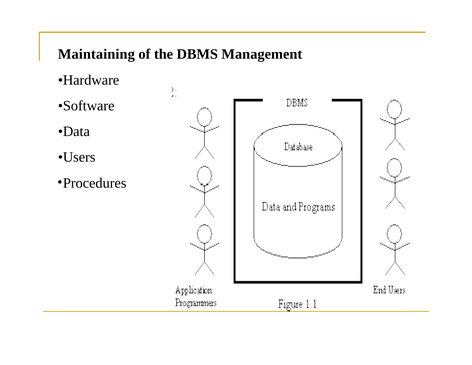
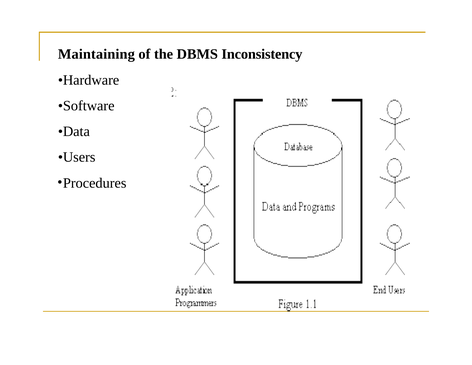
Management: Management -> Inconsistency
